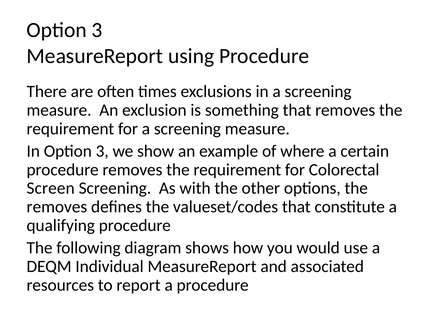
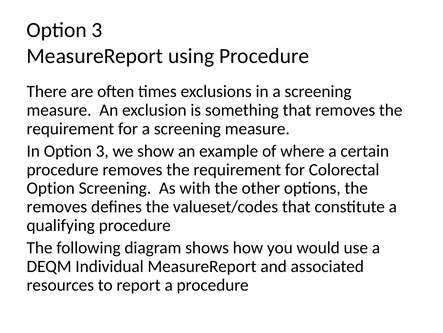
Screen at (51, 188): Screen -> Option
